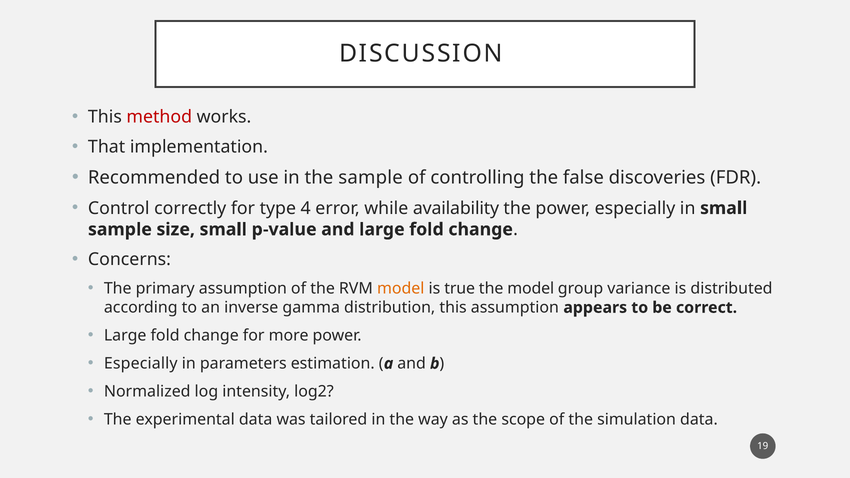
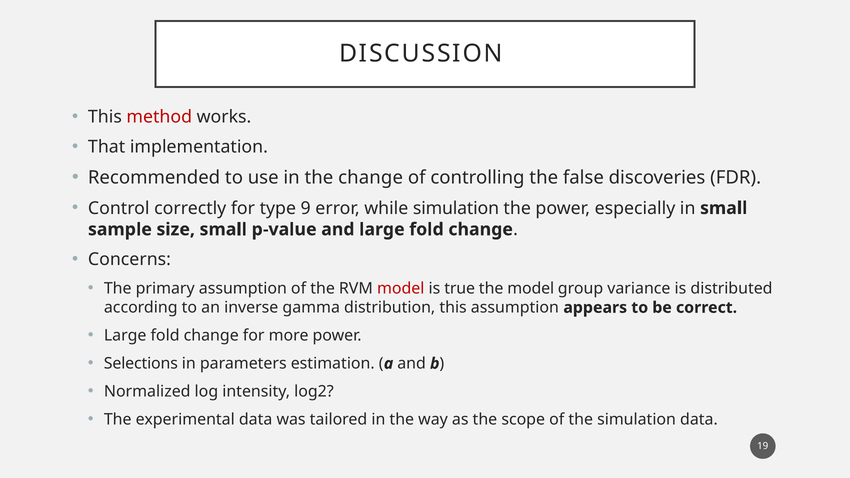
the sample: sample -> change
4: 4 -> 9
while availability: availability -> simulation
model at (401, 289) colour: orange -> red
Especially at (141, 364): Especially -> Selections
